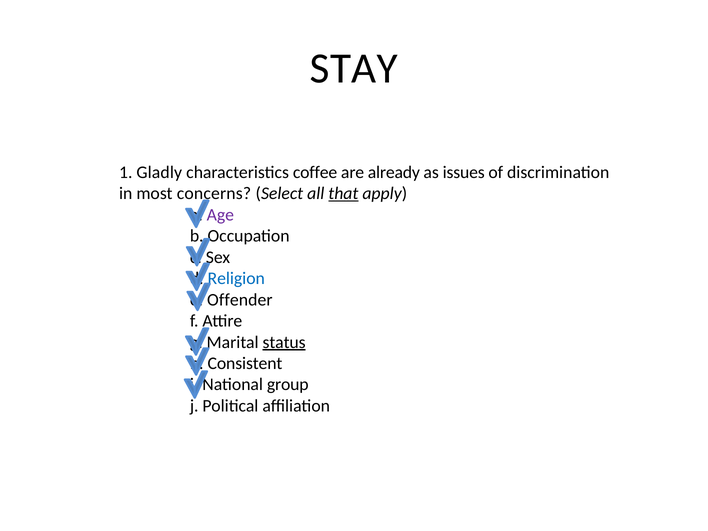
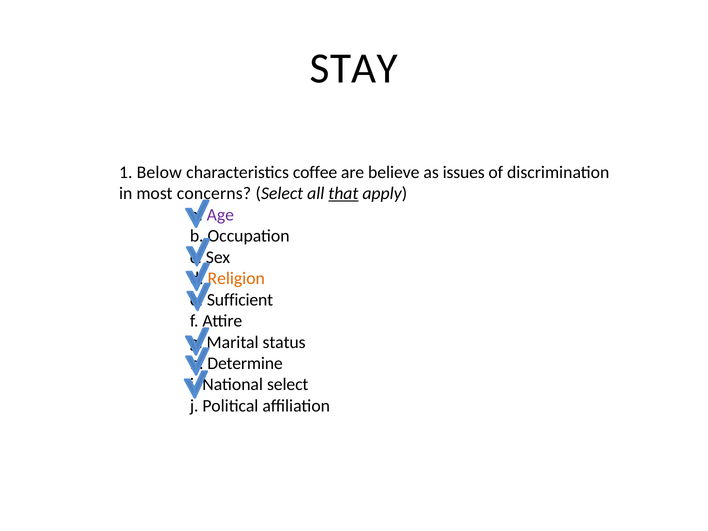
Gladly: Gladly -> Below
already: already -> believe
Religion colour: blue -> orange
Offender: Offender -> Sufficient
status underline: present -> none
Consistent: Consistent -> Determine
National group: group -> select
